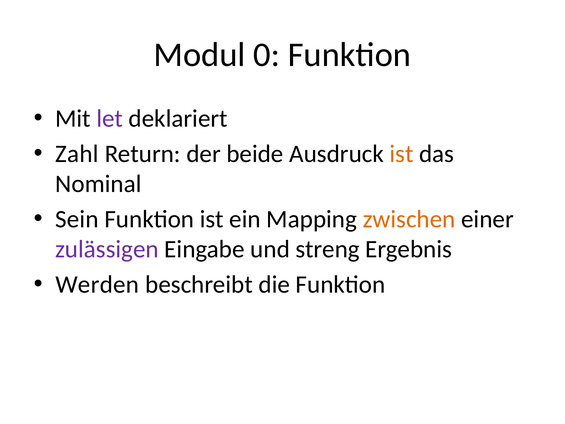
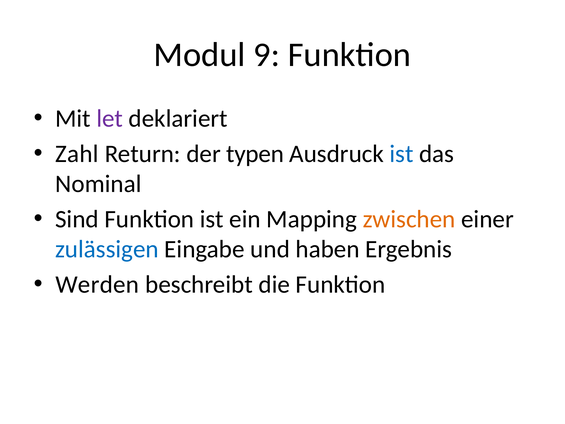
0: 0 -> 9
beide: beide -> typen
ist at (402, 154) colour: orange -> blue
Sein: Sein -> Sind
zulässigen colour: purple -> blue
streng: streng -> haben
